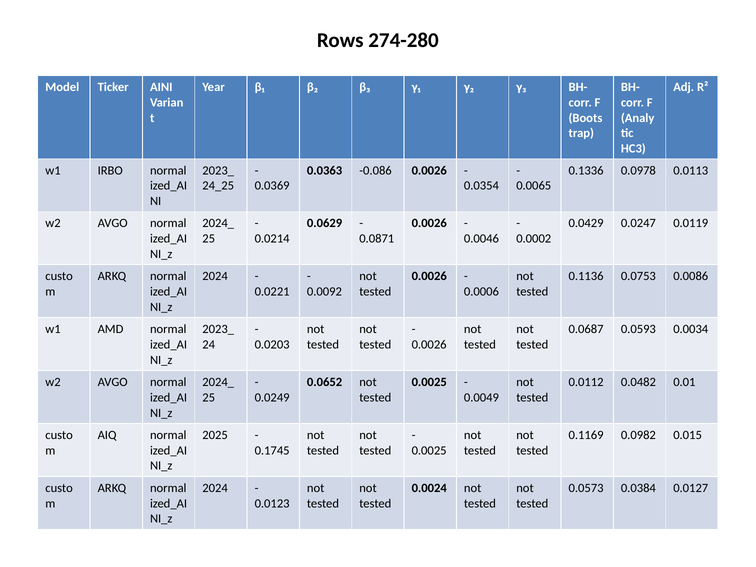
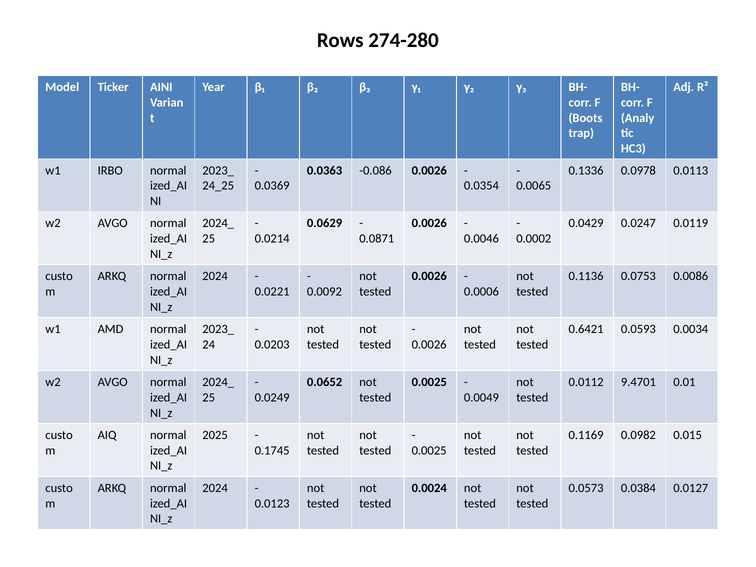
0.0687: 0.0687 -> 0.6421
0.0482: 0.0482 -> 9.4701
